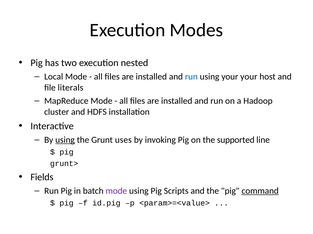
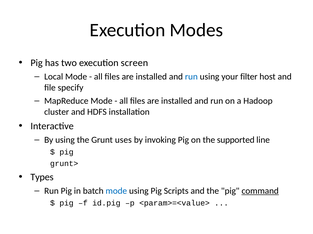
nested: nested -> screen
your your: your -> filter
literals: literals -> specify
using at (65, 140) underline: present -> none
Fields: Fields -> Types
mode at (116, 191) colour: purple -> blue
